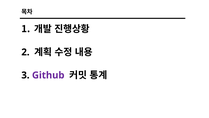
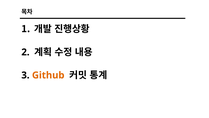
Github colour: purple -> orange
